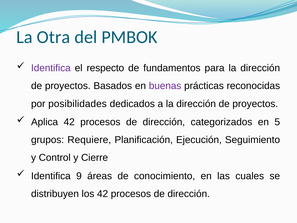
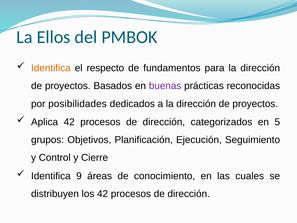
Otra: Otra -> Ellos
Identifica at (51, 68) colour: purple -> orange
Requiere: Requiere -> Objetivos
